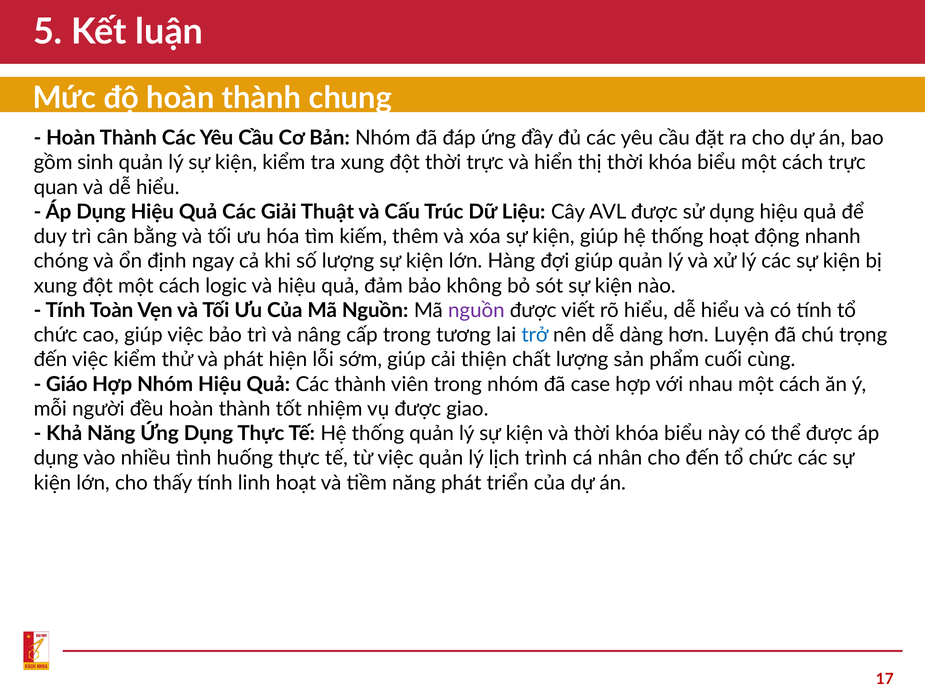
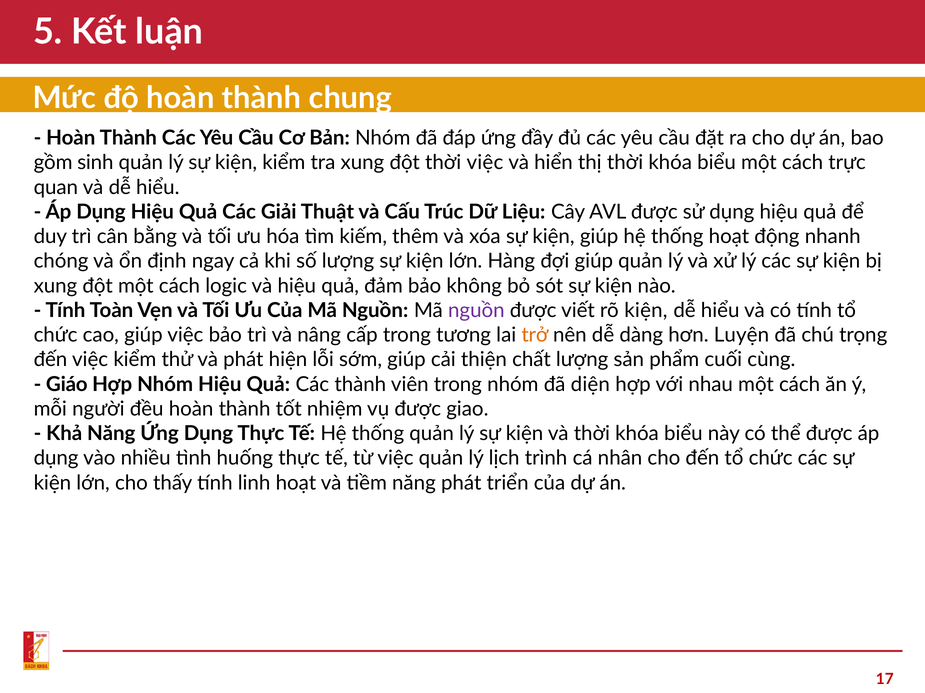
thời trực: trực -> việc
rõ hiểu: hiểu -> kiện
trở colour: blue -> orange
case: case -> diện
